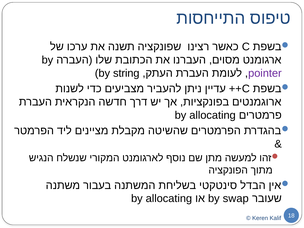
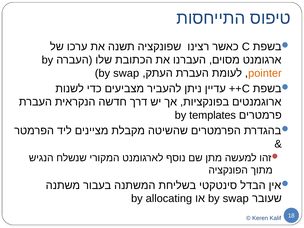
string at (126, 73): string -> swap
pointer colour: purple -> orange
allocating at (213, 115): allocating -> templates
